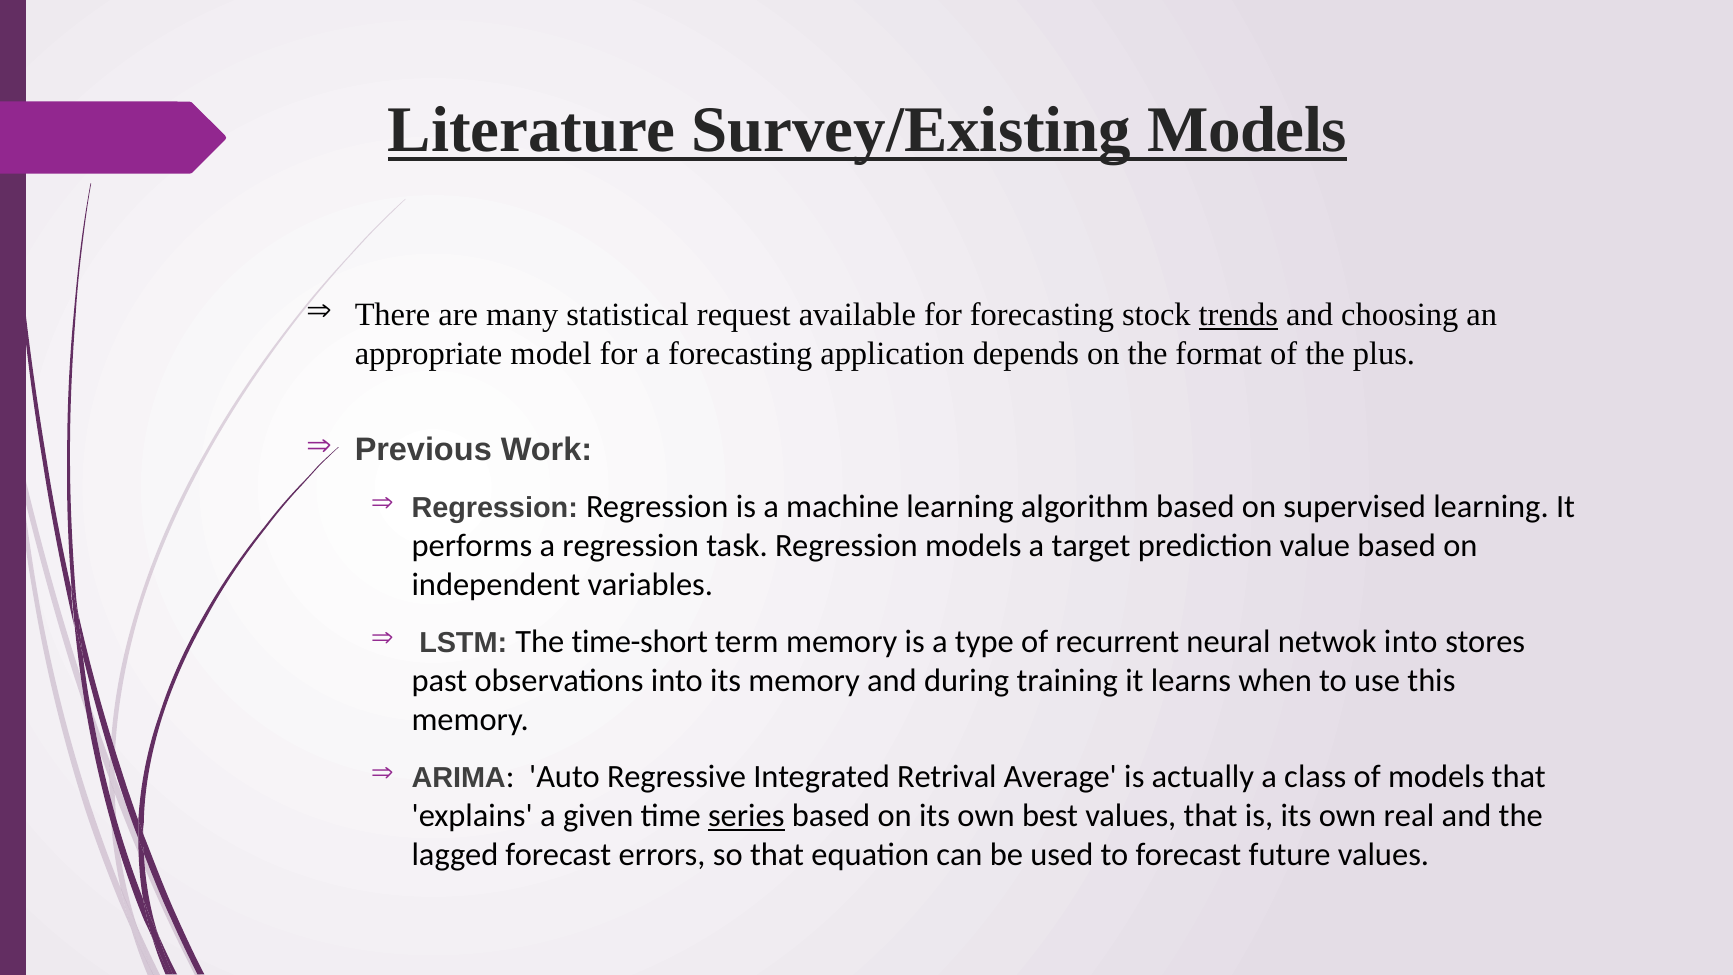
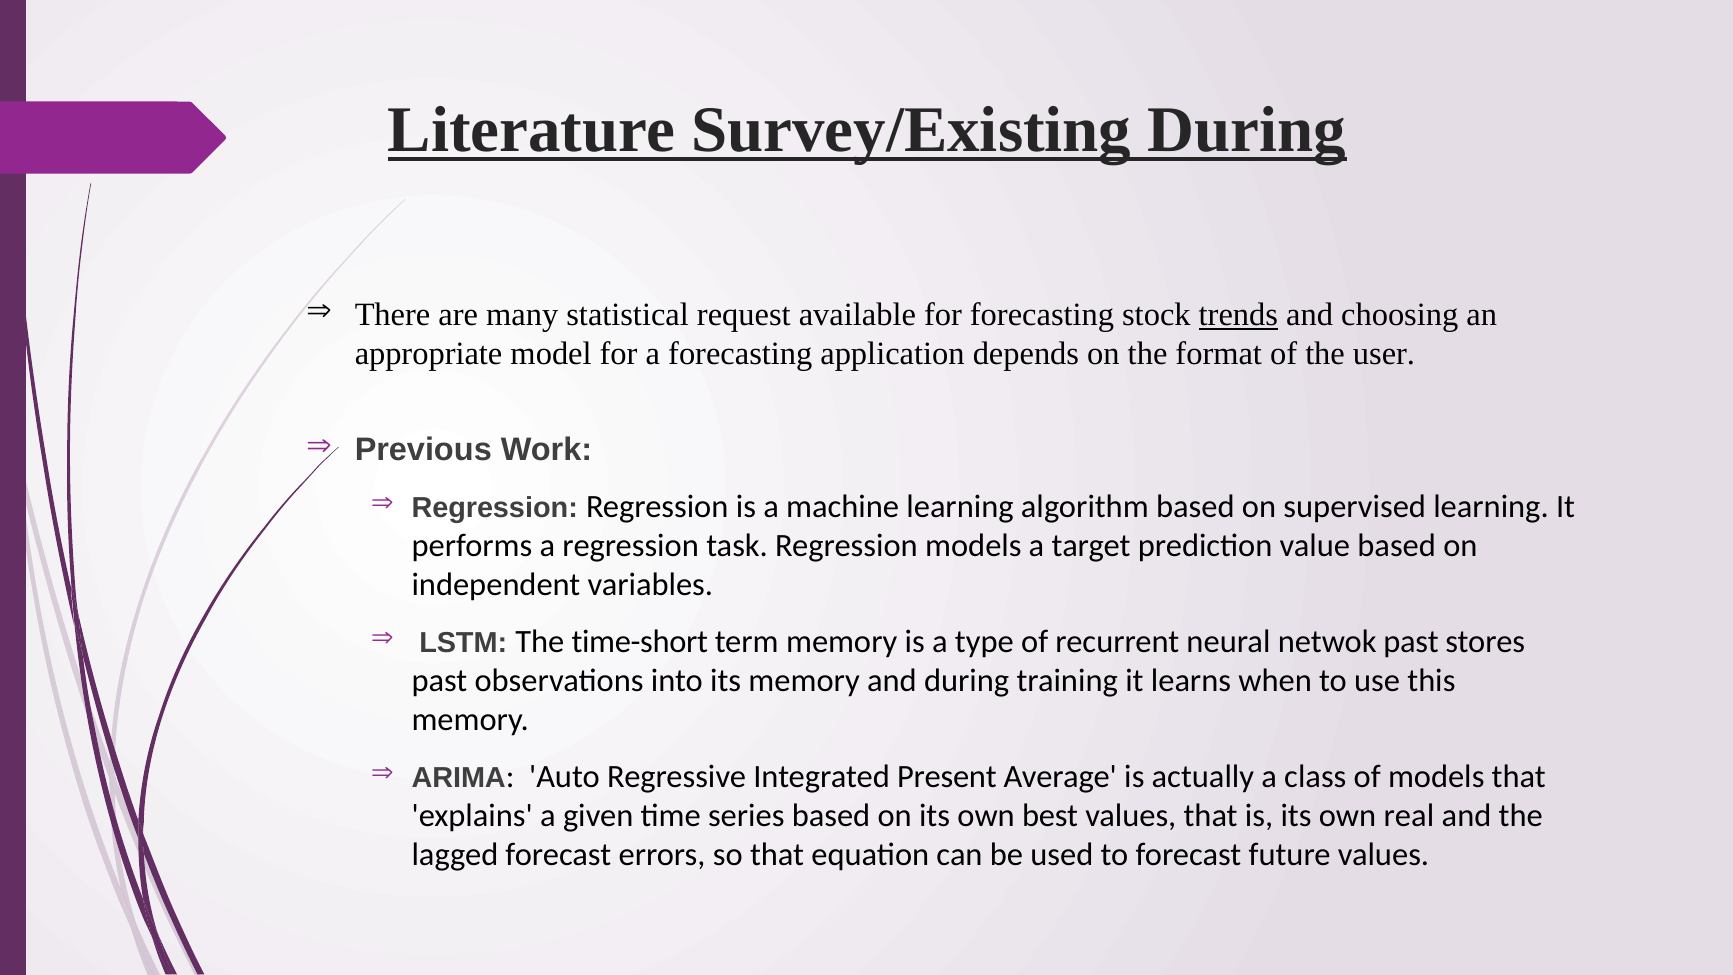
Survey/Existing Models: Models -> During
plus: plus -> user
netwok into: into -> past
Retrival: Retrival -> Present
series underline: present -> none
